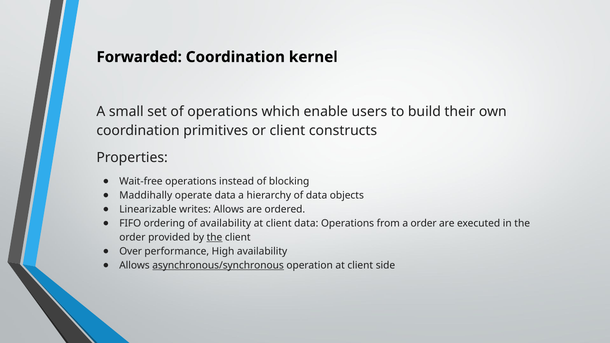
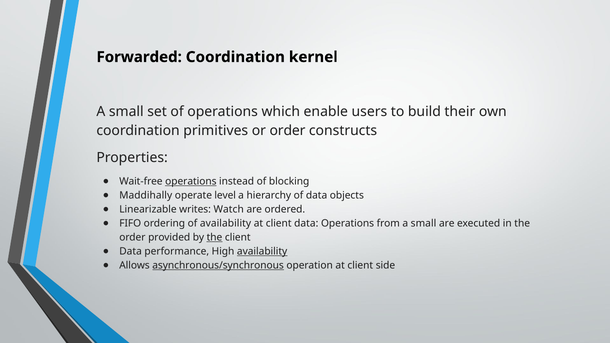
or client: client -> order
operations at (191, 181) underline: none -> present
operate data: data -> level
writes Allows: Allows -> Watch
from a order: order -> small
Over at (131, 251): Over -> Data
availability at (262, 251) underline: none -> present
